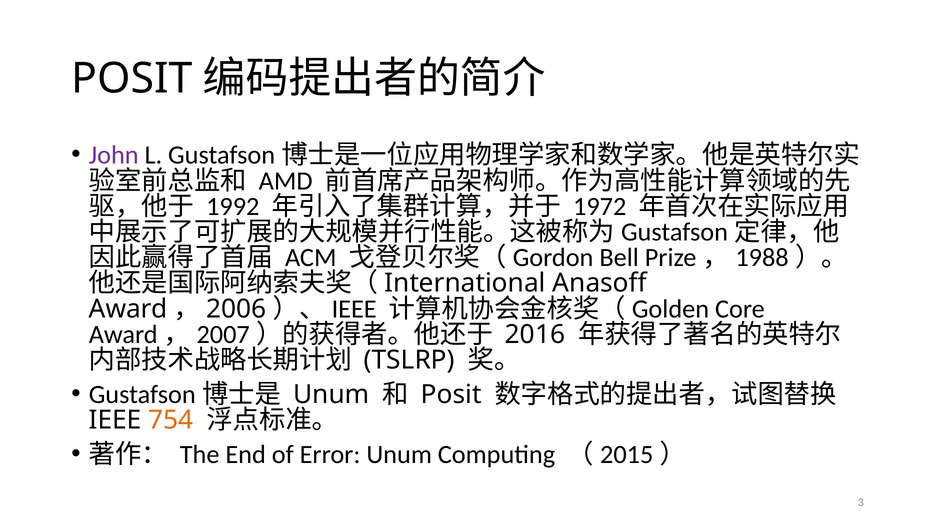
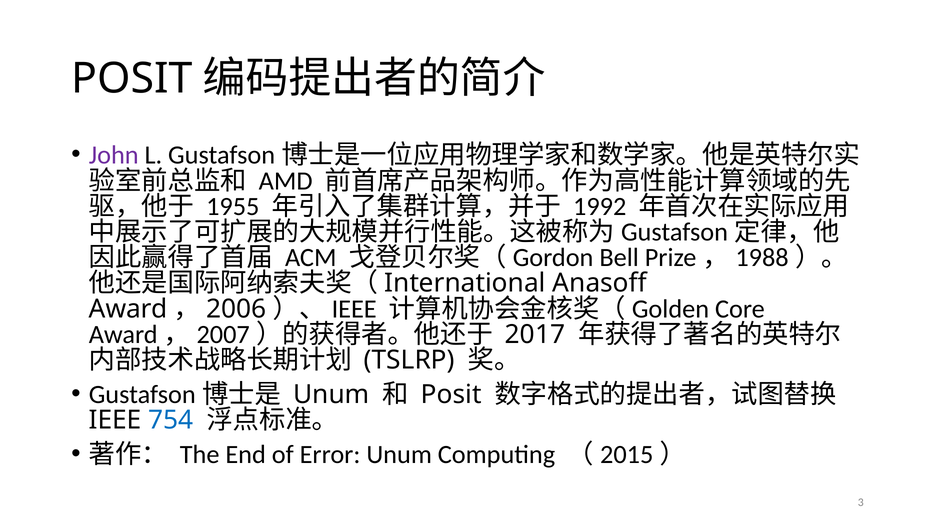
1992: 1992 -> 1955
1972: 1972 -> 1992
2016: 2016 -> 2017
754 colour: orange -> blue
